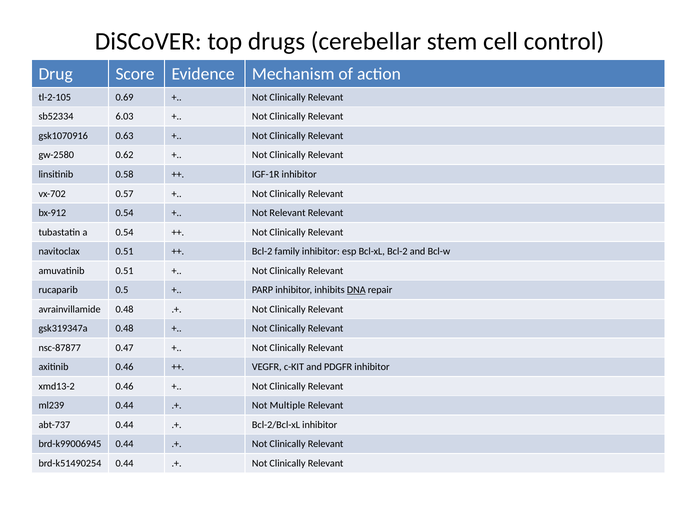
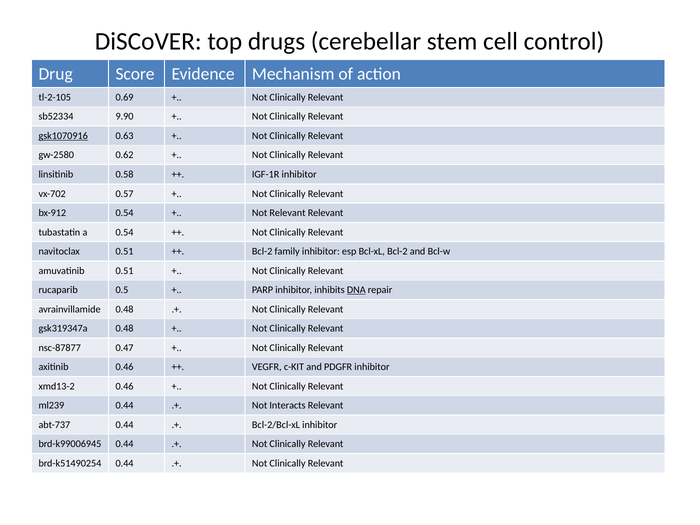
6.03: 6.03 -> 9.90
gsk1070916 underline: none -> present
Multiple: Multiple -> Interacts
